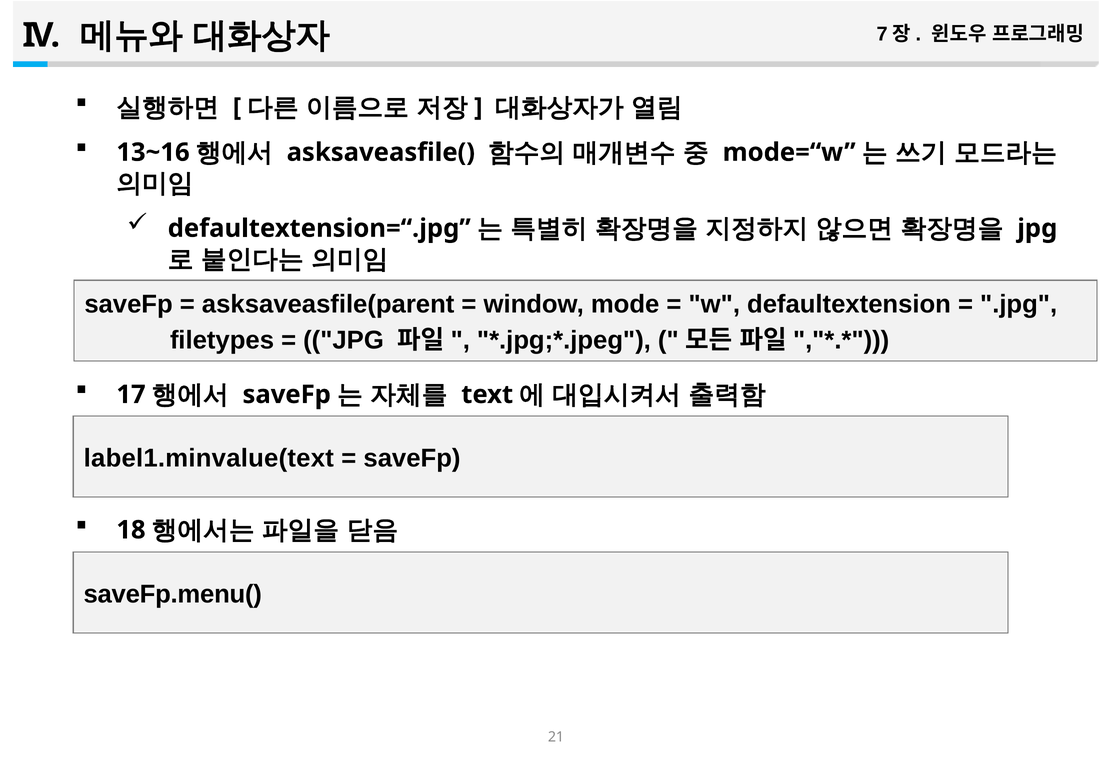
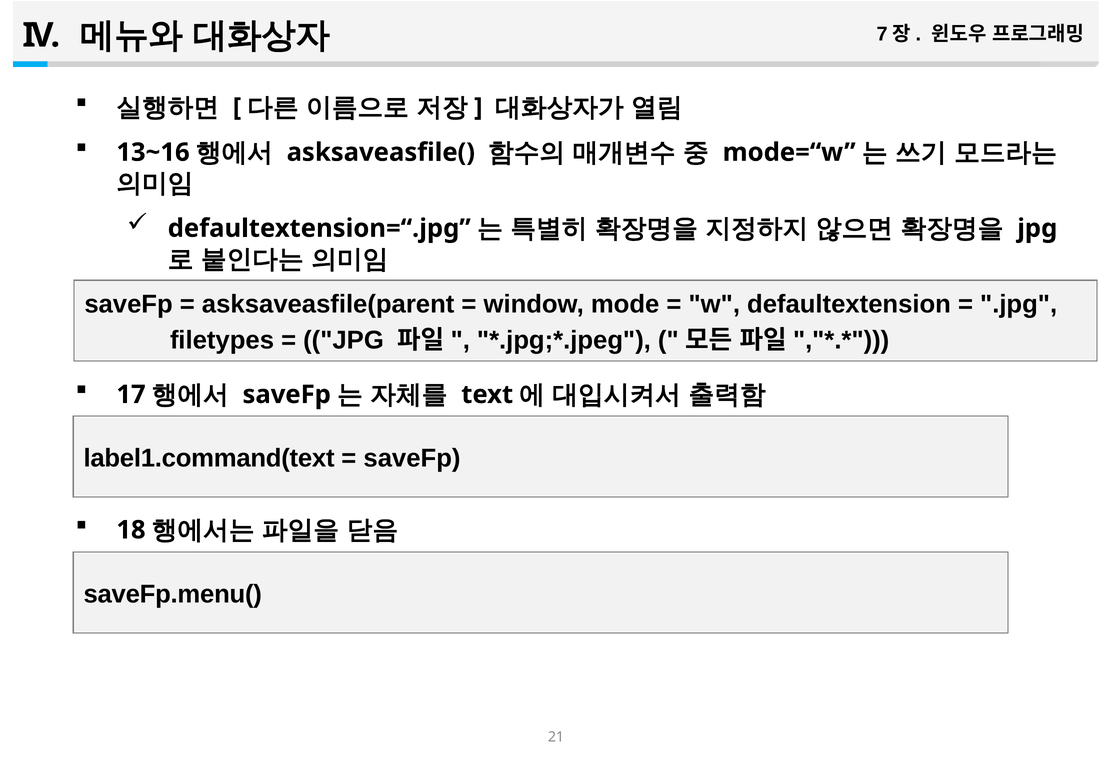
label1.minvalue(text: label1.minvalue(text -> label1.command(text
